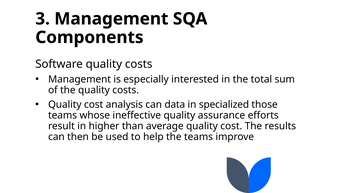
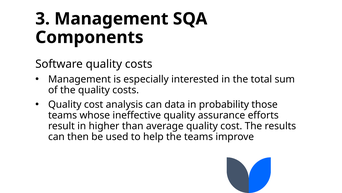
specialized: specialized -> probability
